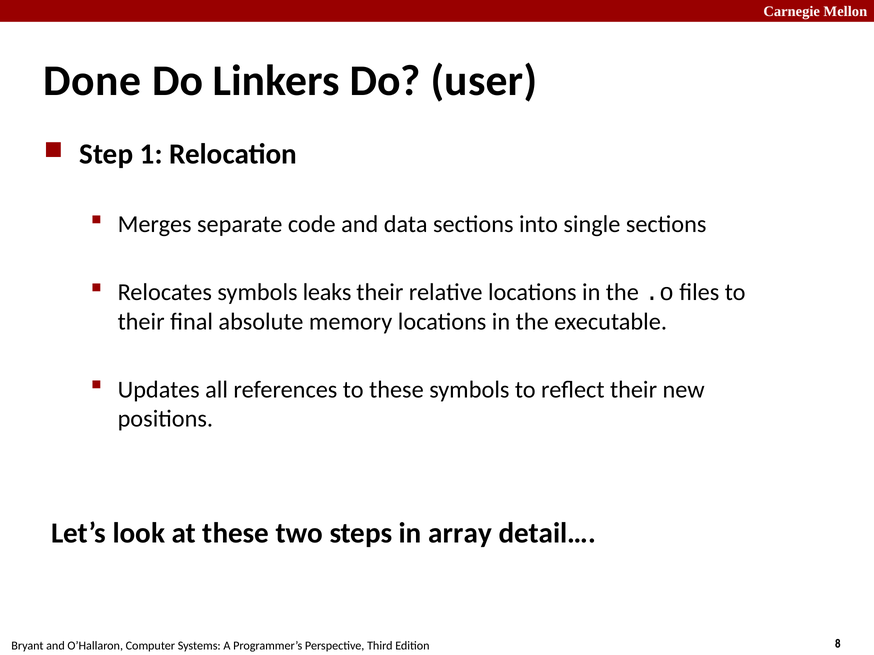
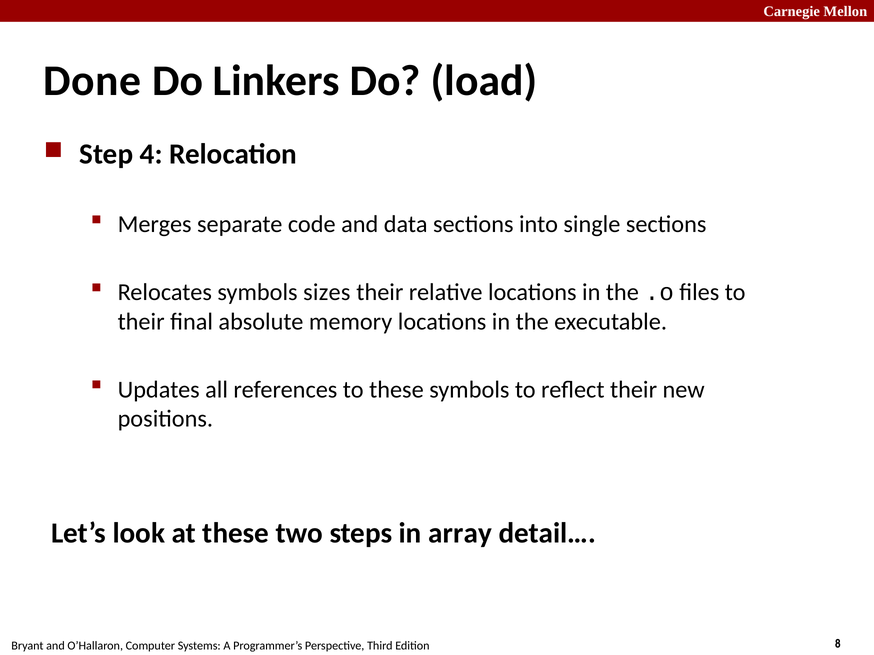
user: user -> load
1: 1 -> 4
leaks: leaks -> sizes
